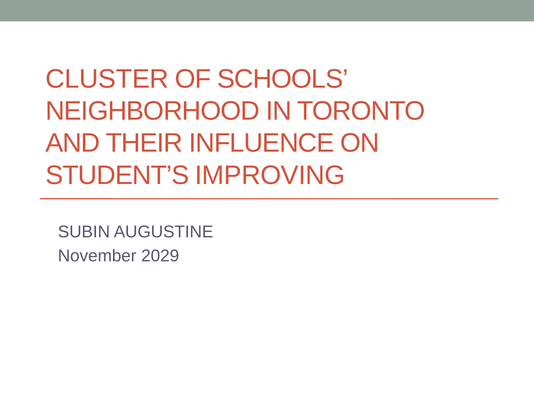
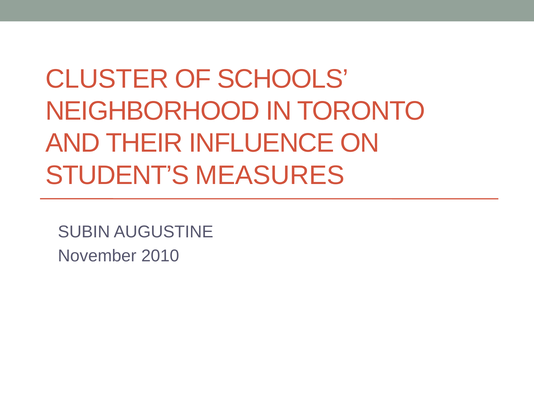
IMPROVING: IMPROVING -> MEASURES
2029: 2029 -> 2010
